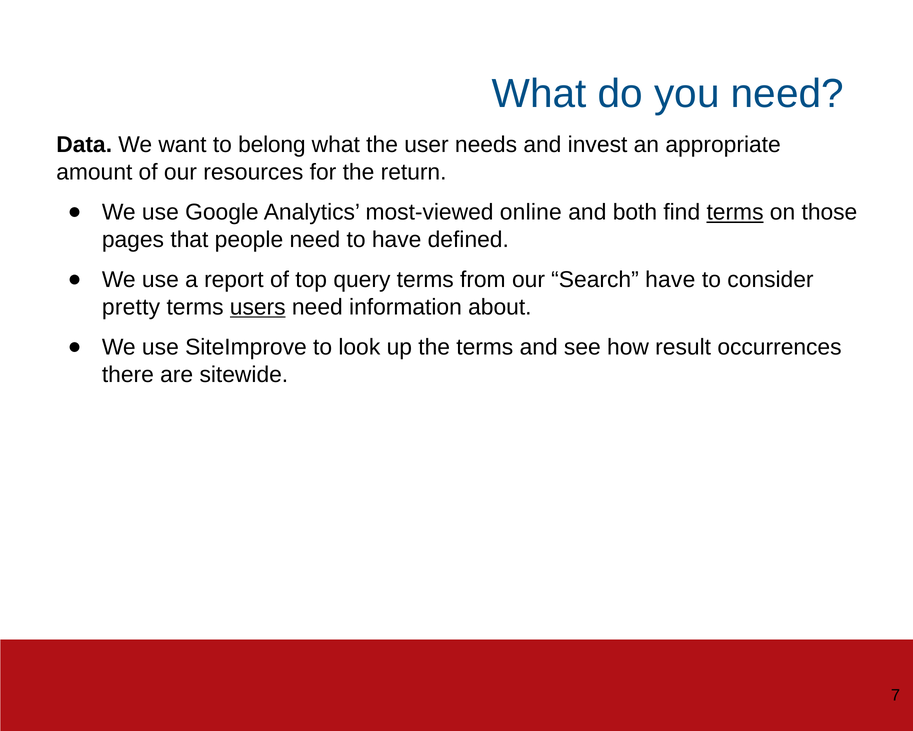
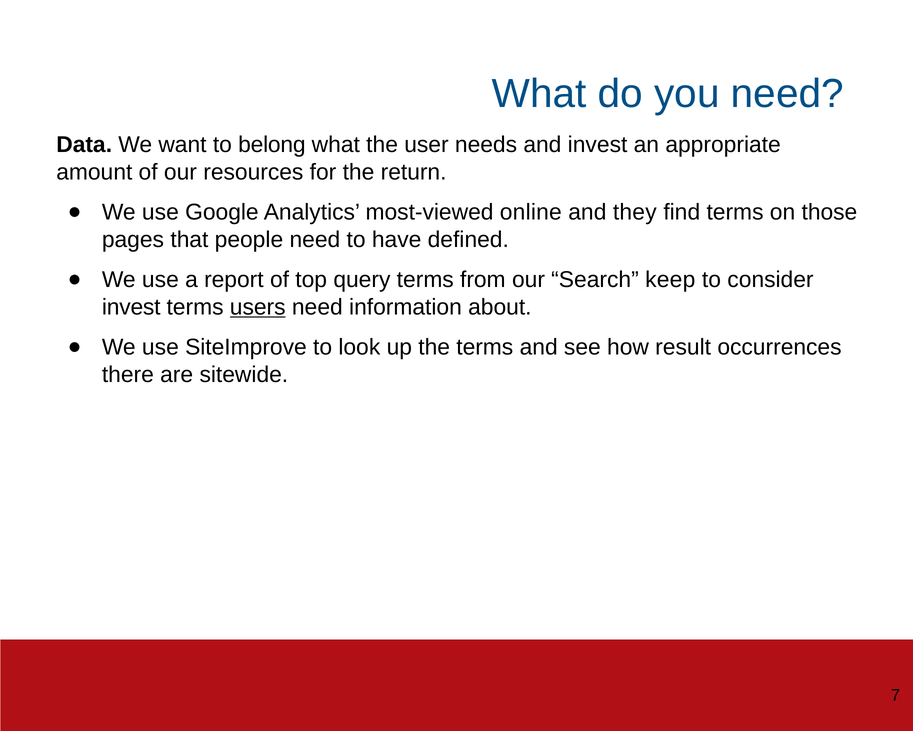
both: both -> they
terms at (735, 212) underline: present -> none
Search have: have -> keep
pretty at (131, 307): pretty -> invest
